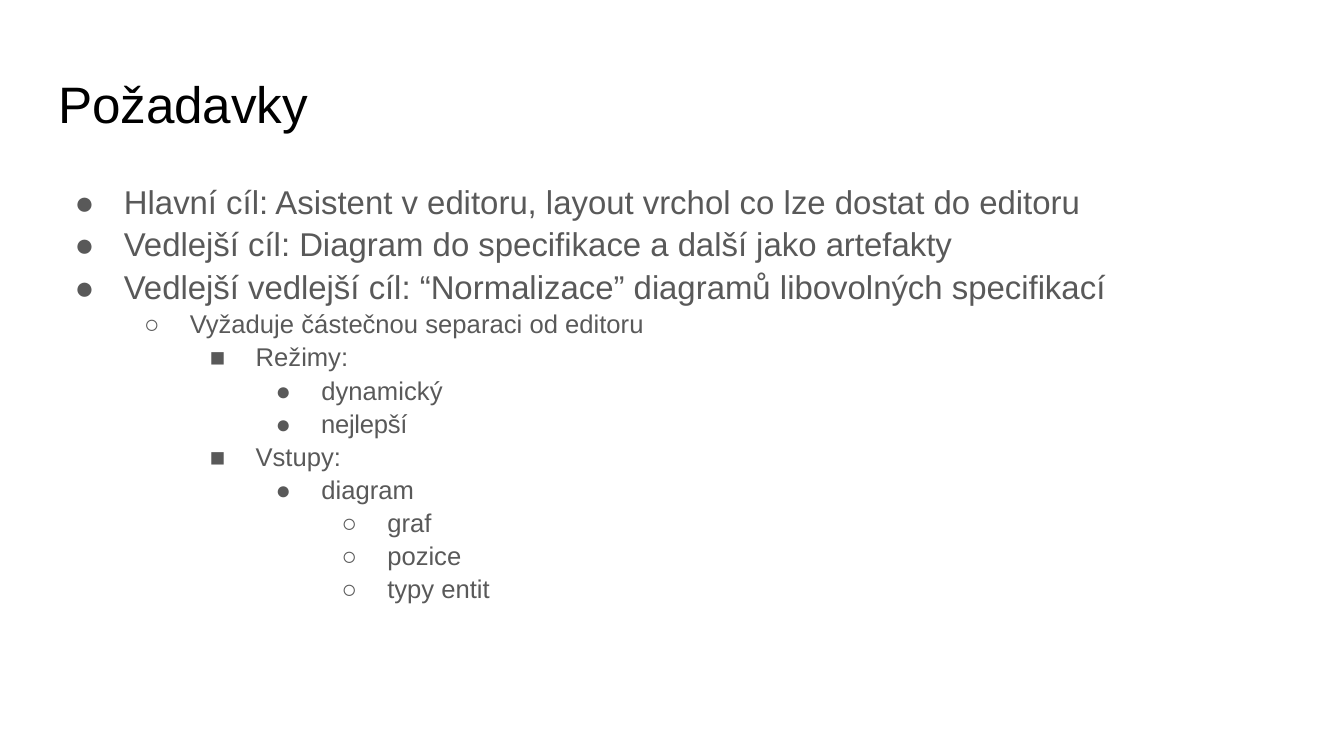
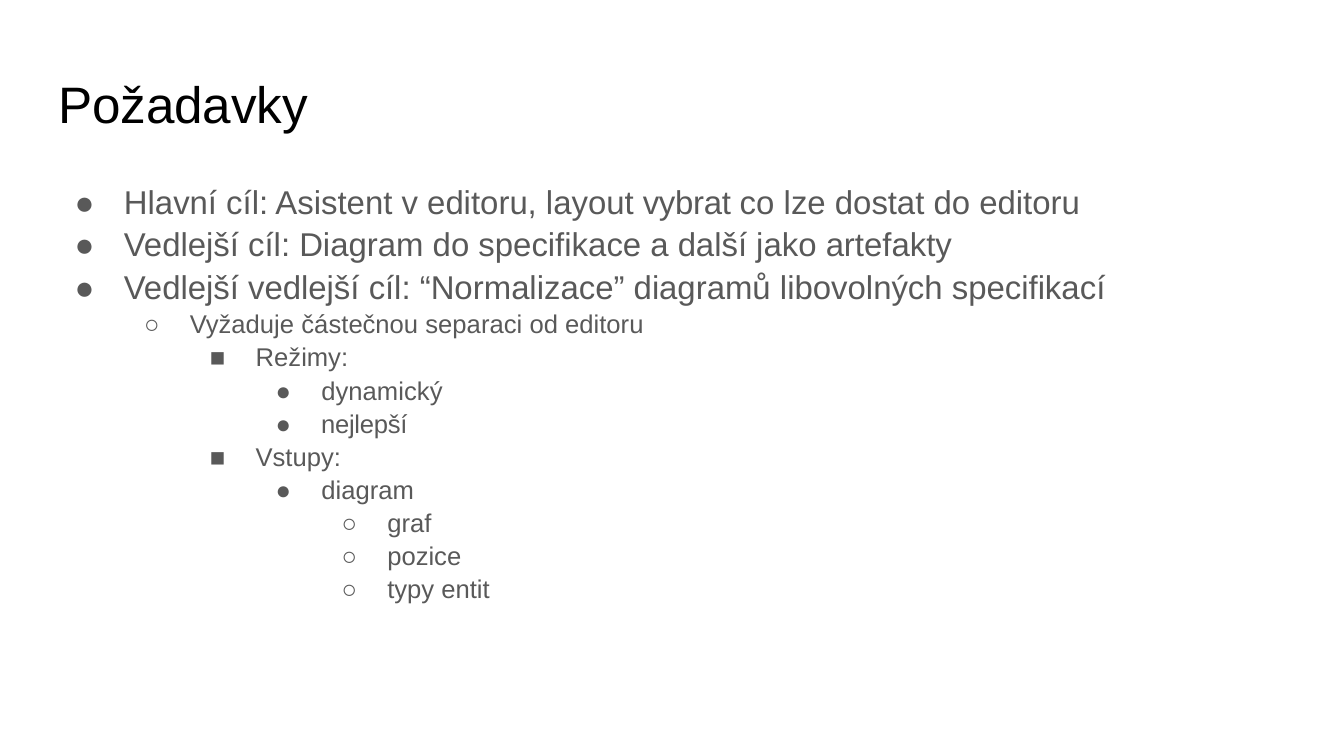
vrchol: vrchol -> vybrat
